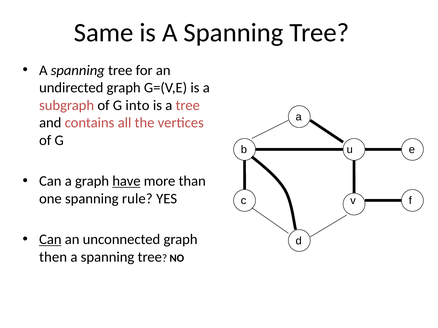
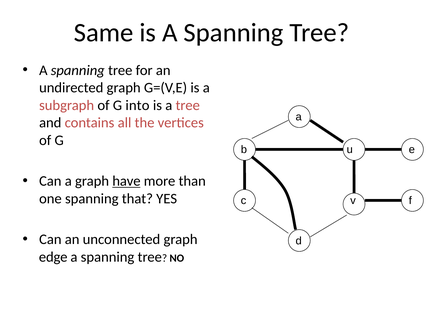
rule: rule -> that
Can at (50, 240) underline: present -> none
then: then -> edge
